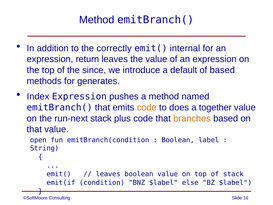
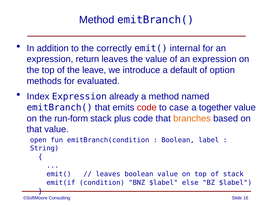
since: since -> leave
of based: based -> option
generates: generates -> evaluated
pushes: pushes -> already
code at (147, 107) colour: orange -> red
does: does -> case
run-next: run-next -> run-form
